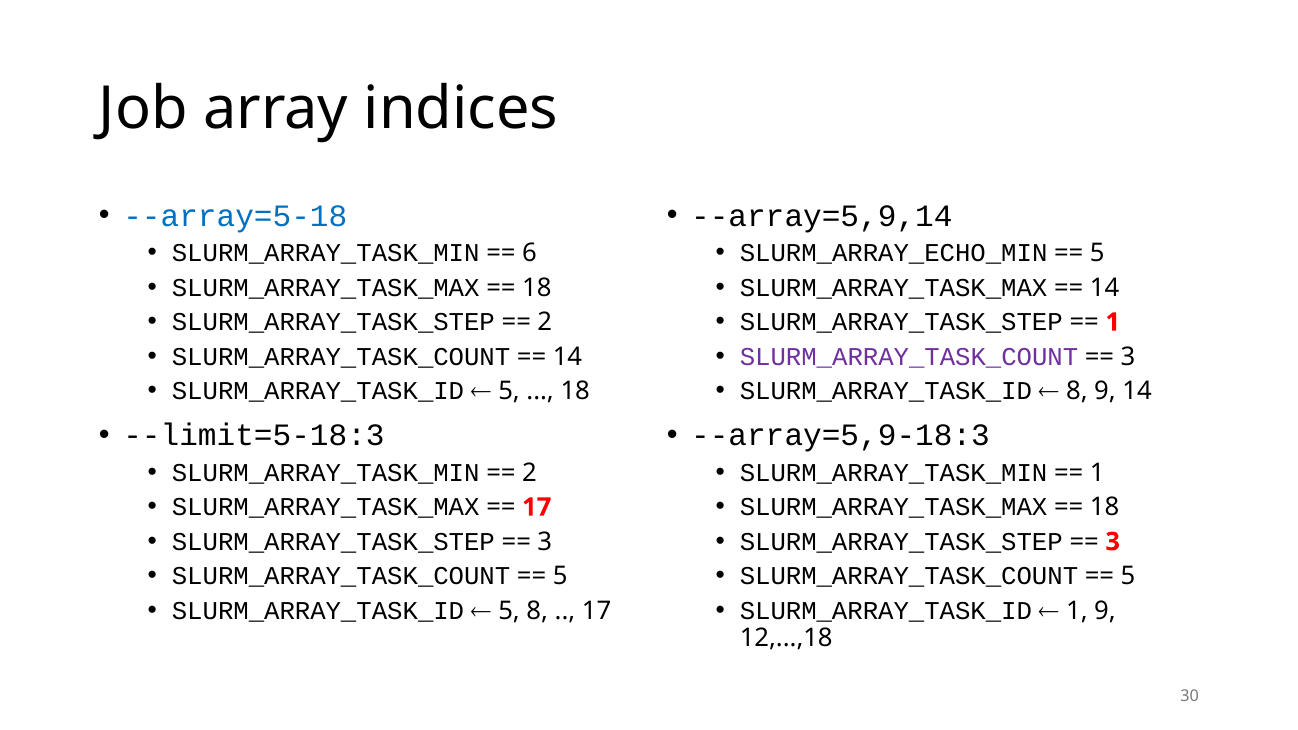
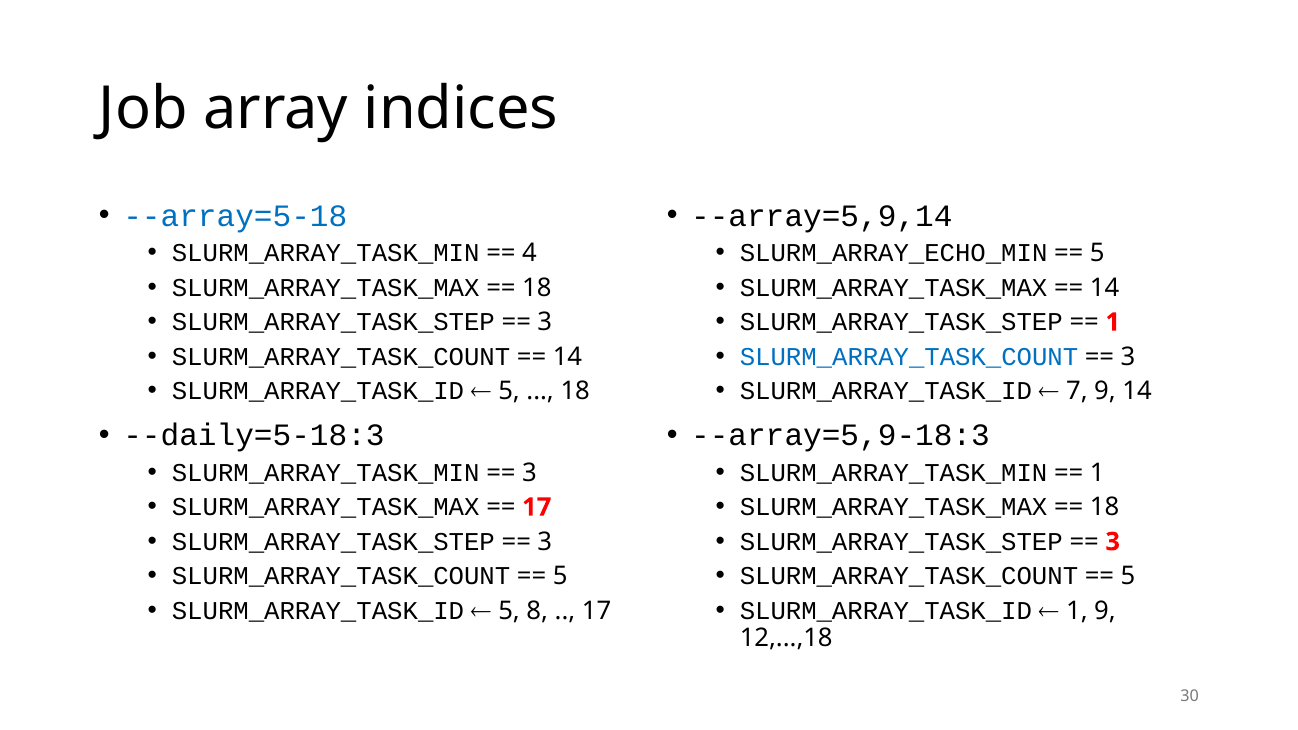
6: 6 -> 4
2 at (545, 322): 2 -> 3
SLURM_ARRAY_TASK_COUNT at (909, 357) colour: purple -> blue
8 at (1077, 391): 8 -> 7
--limit=5-18:3: --limit=5-18:3 -> --daily=5-18:3
2 at (529, 473): 2 -> 3
